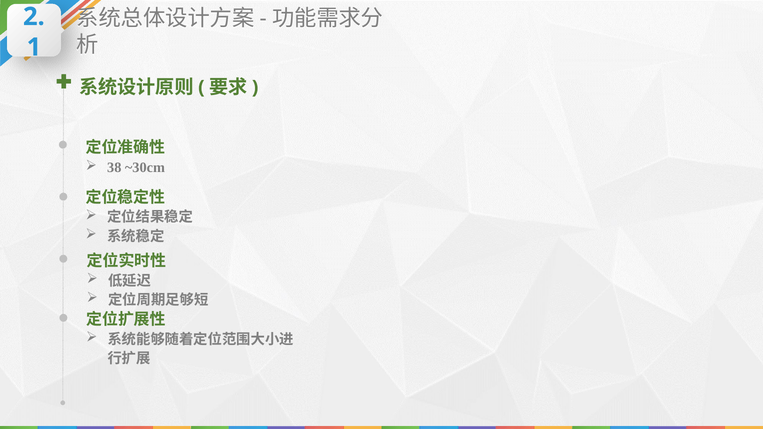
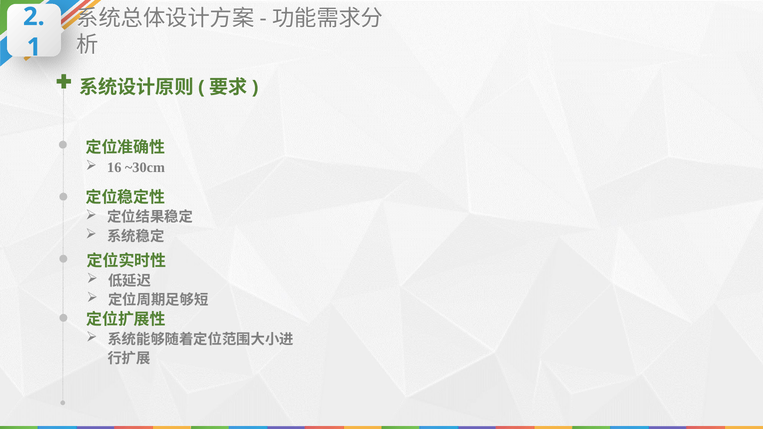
38: 38 -> 16
